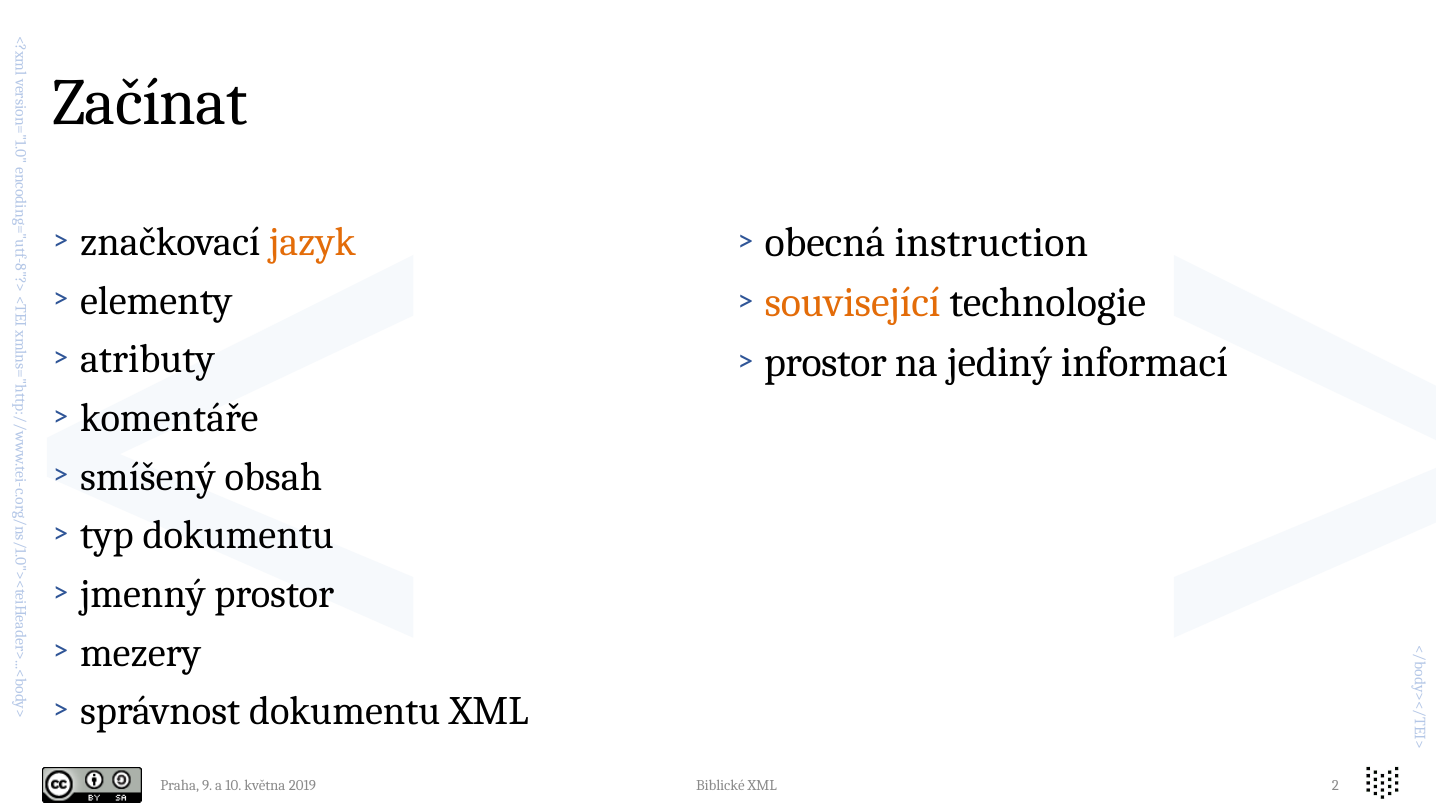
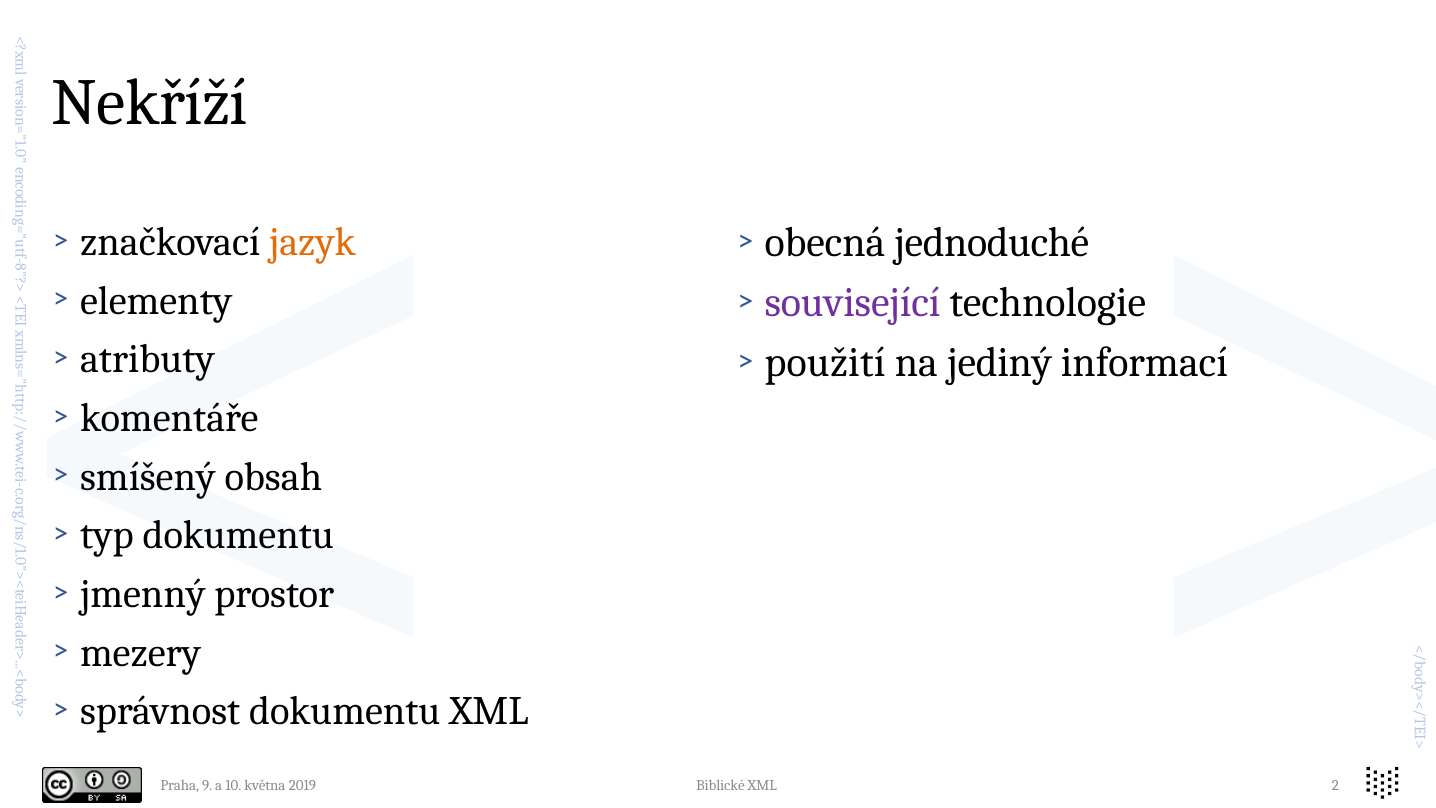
Začínat: Začínat -> Nekříží
instruction: instruction -> jednoduché
související colour: orange -> purple
prostor at (825, 363): prostor -> použití
